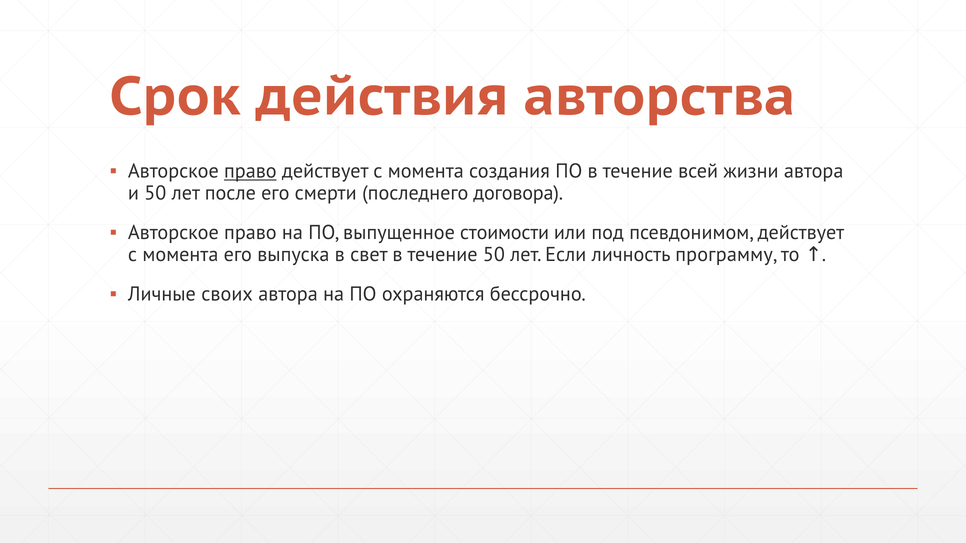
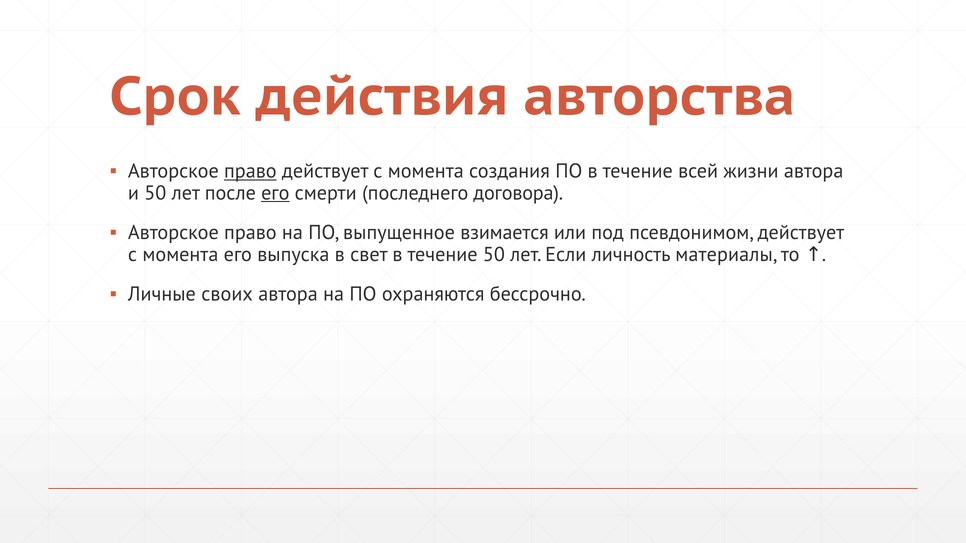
его at (275, 193) underline: none -> present
стоимости: стоимости -> взимается
программу: программу -> материалы
